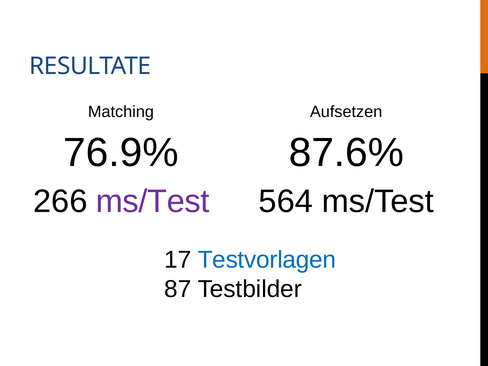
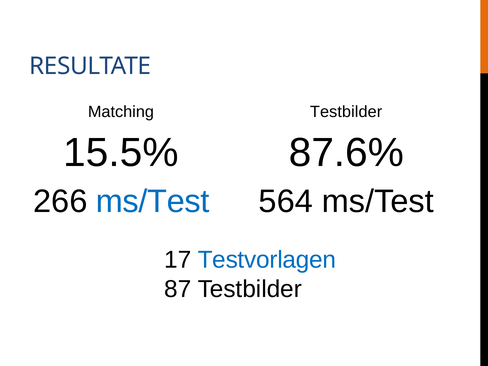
Aufsetzen at (346, 112): Aufsetzen -> Testbilder
76.9%: 76.9% -> 15.5%
ms/Test at (153, 202) colour: purple -> blue
